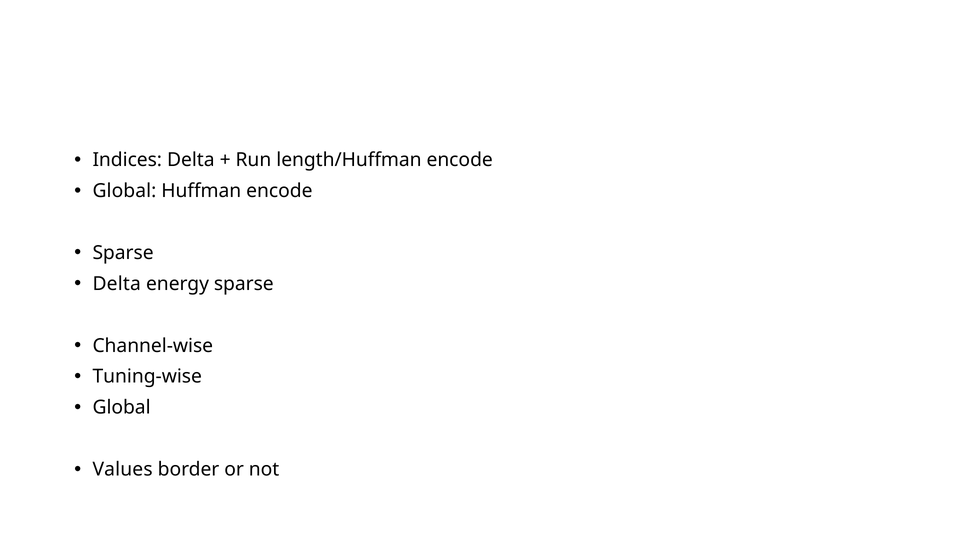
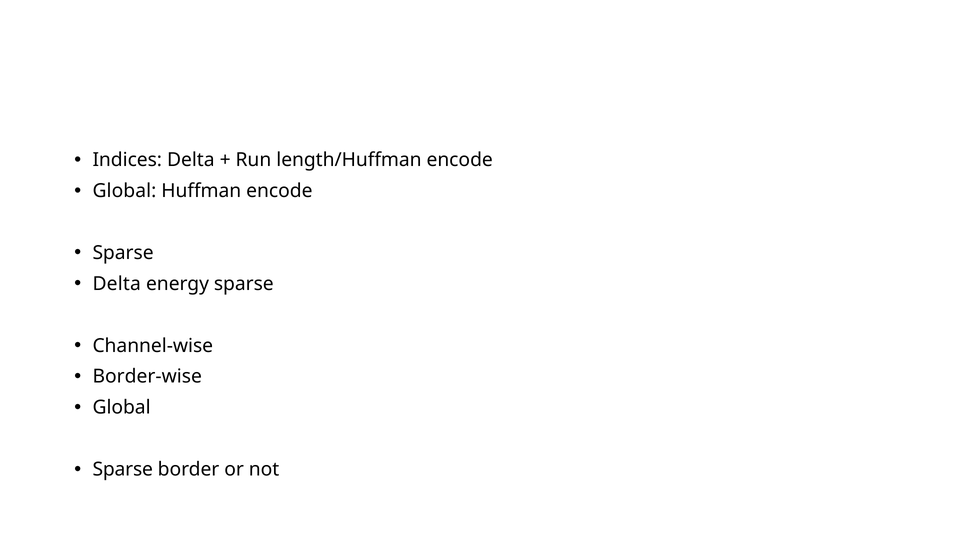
Tuning-wise: Tuning-wise -> Border-wise
Values at (123, 469): Values -> Sparse
